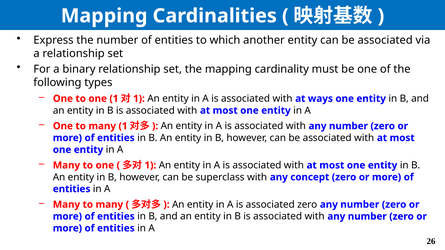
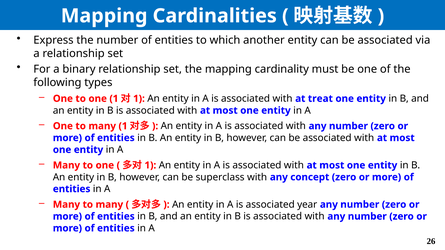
ways: ways -> treat
associated zero: zero -> year
